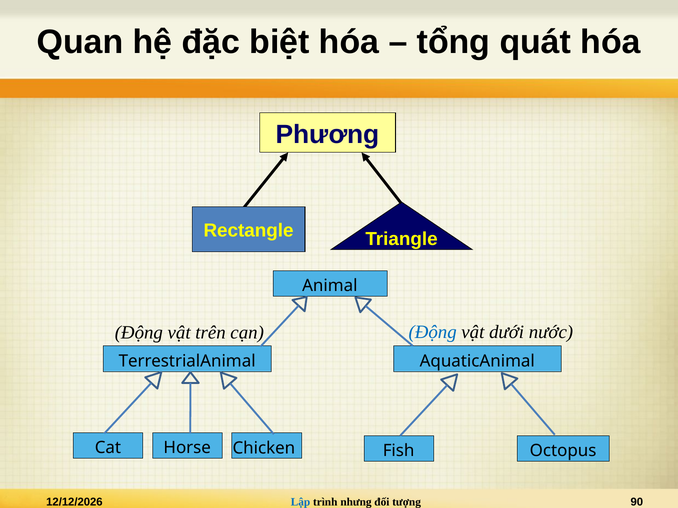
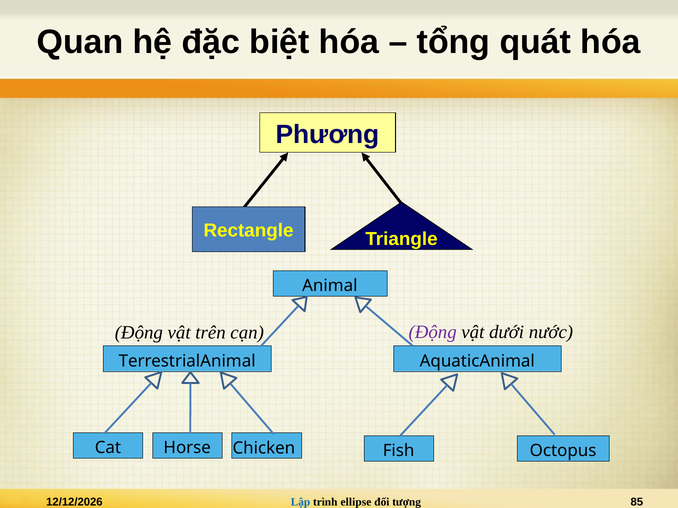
Động at (433, 333) colour: blue -> purple
nhưng: nhưng -> ellipse
90: 90 -> 85
